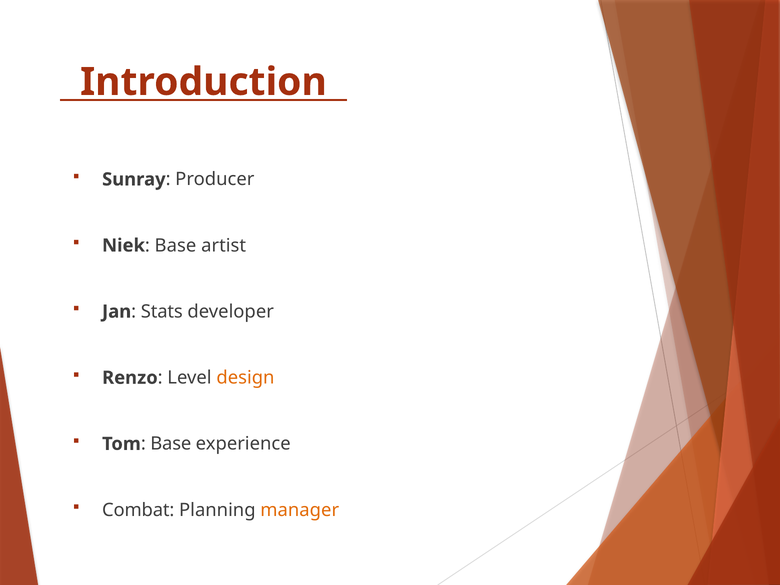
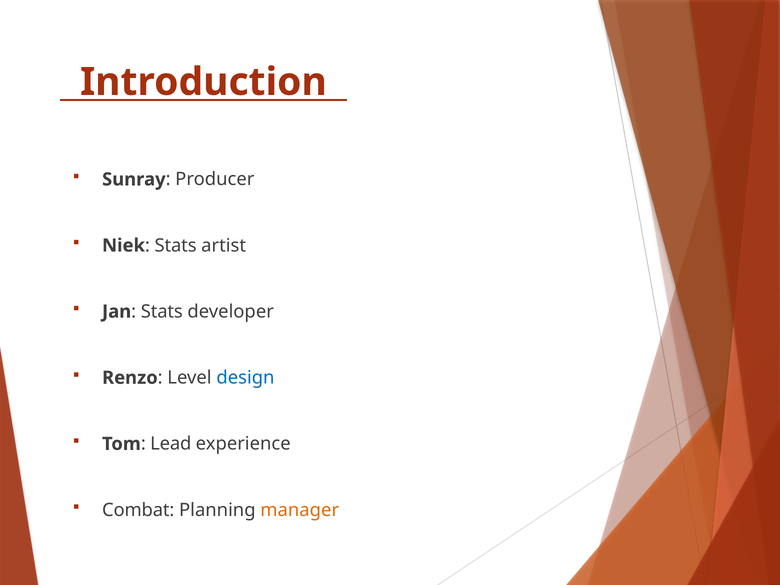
Niek Base: Base -> Stats
design colour: orange -> blue
Tom Base: Base -> Lead
